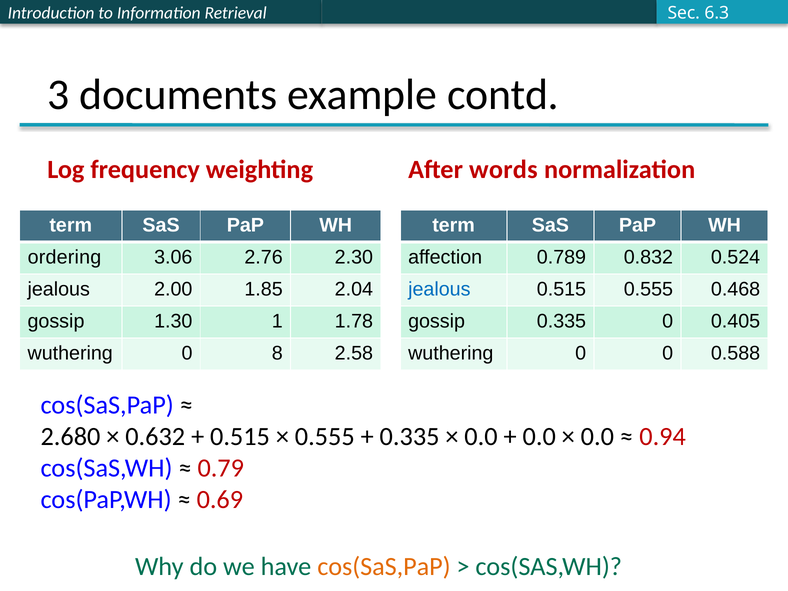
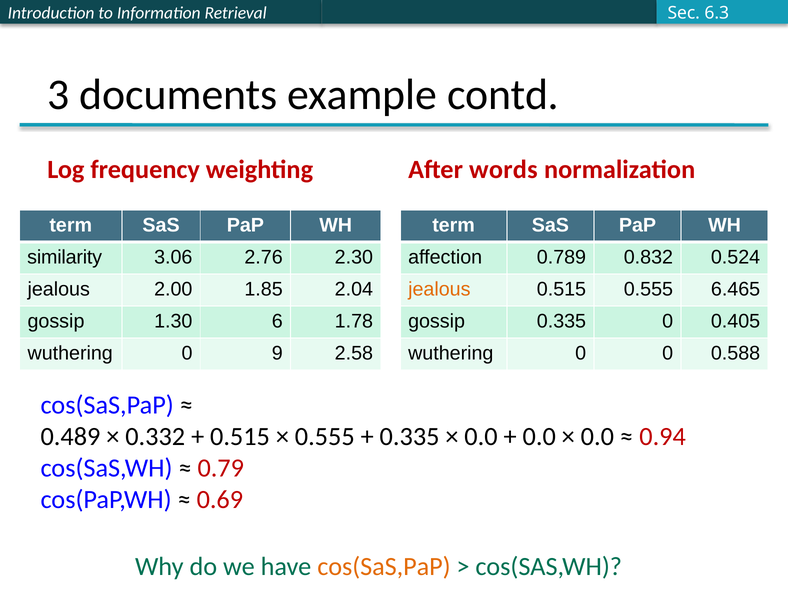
ordering: ordering -> similarity
jealous at (439, 289) colour: blue -> orange
0.468: 0.468 -> 6.465
1: 1 -> 6
8: 8 -> 9
2.680: 2.680 -> 0.489
0.632: 0.632 -> 0.332
